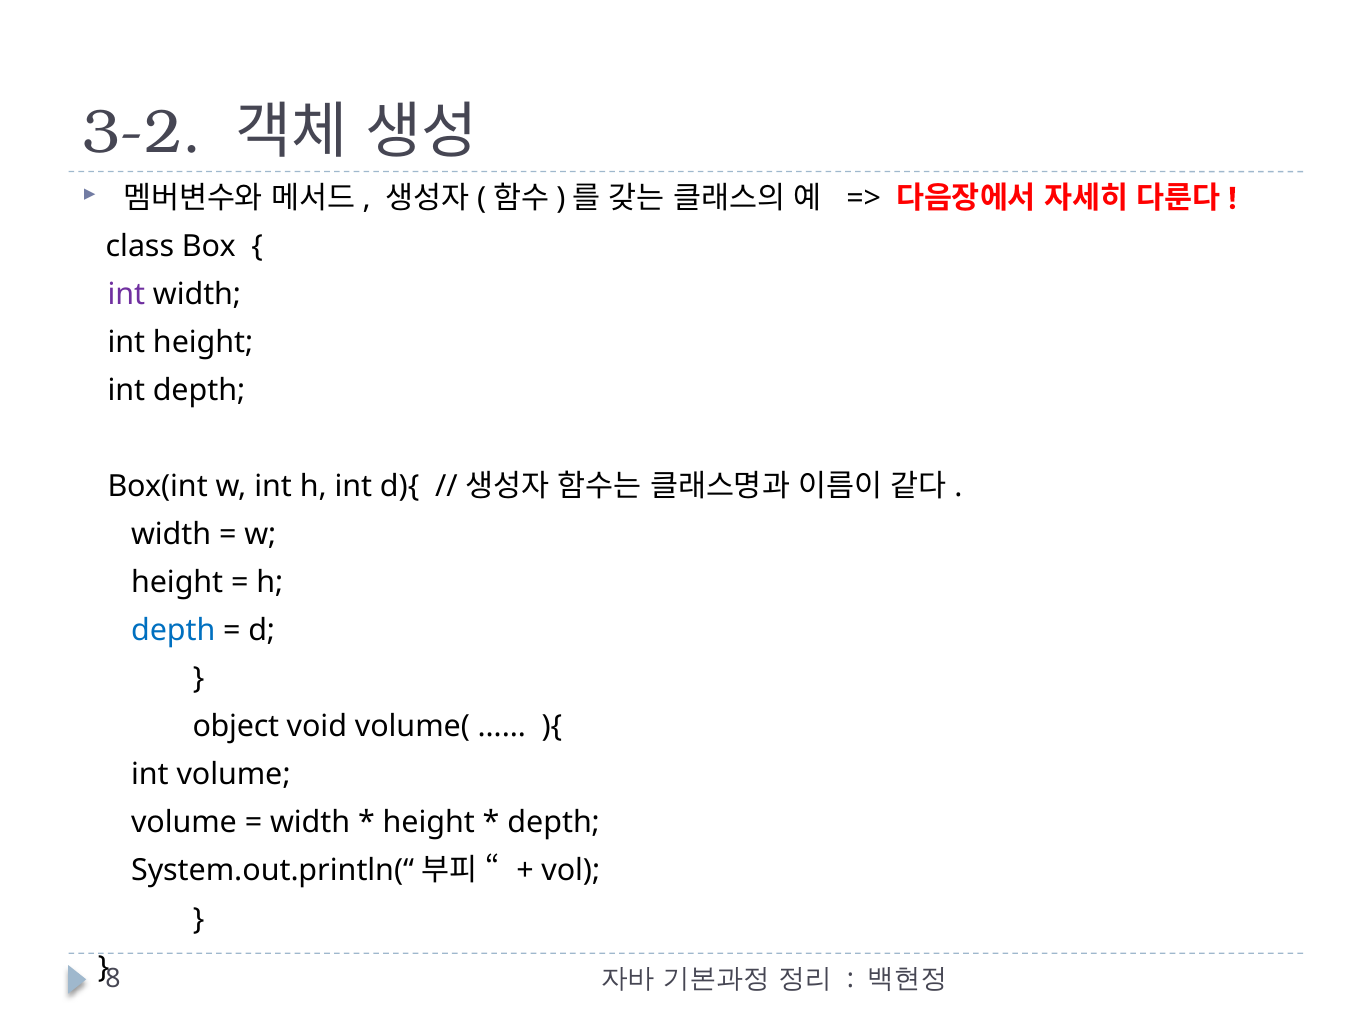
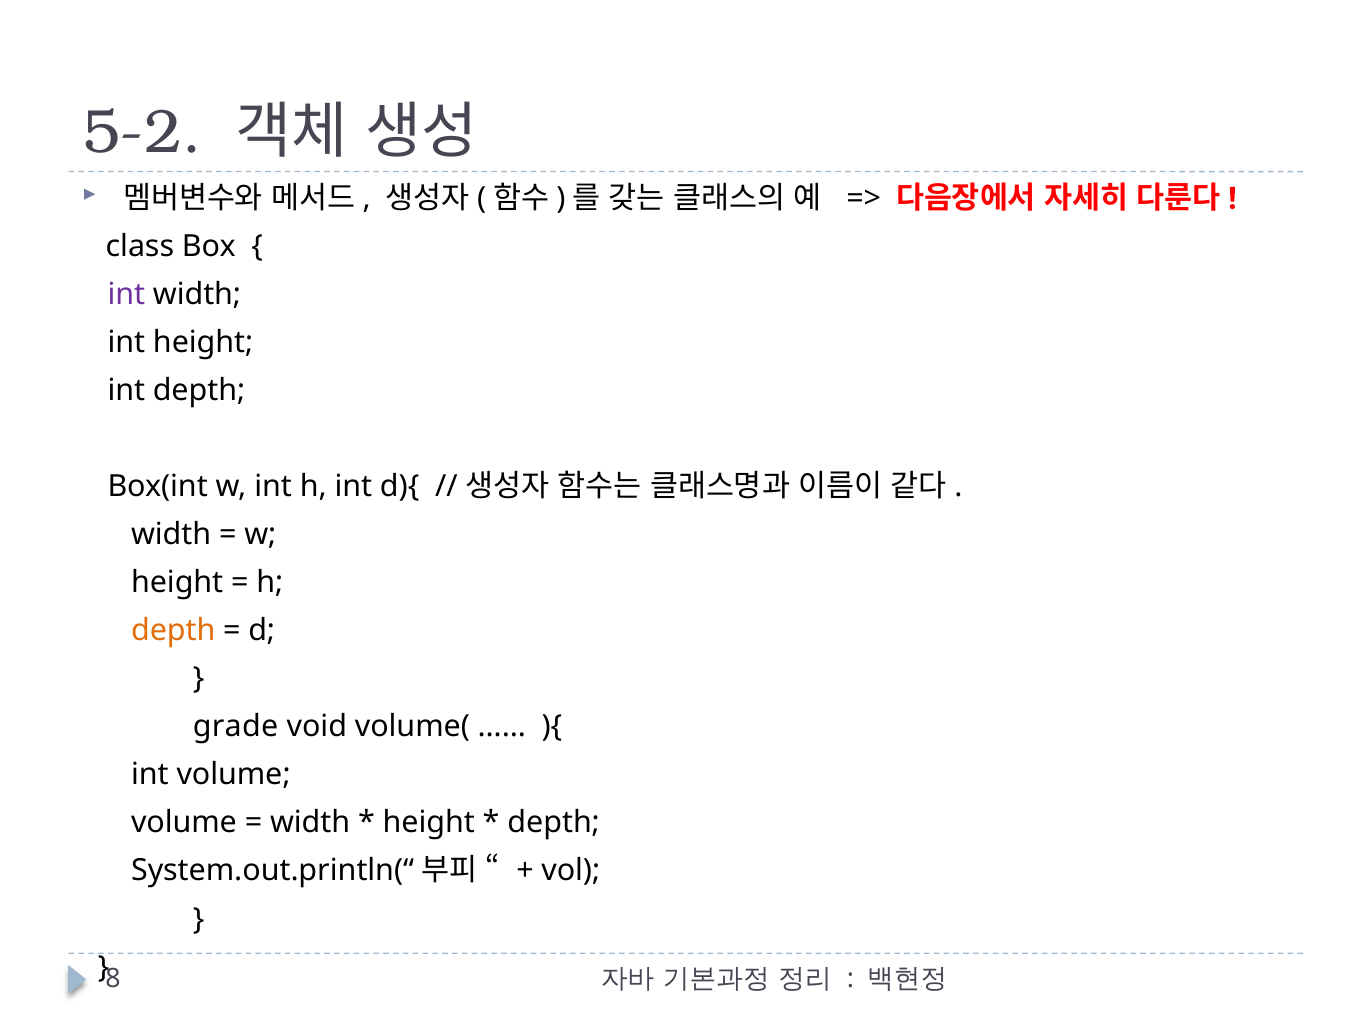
3-2: 3-2 -> 5-2
depth at (173, 631) colour: blue -> orange
object: object -> grade
